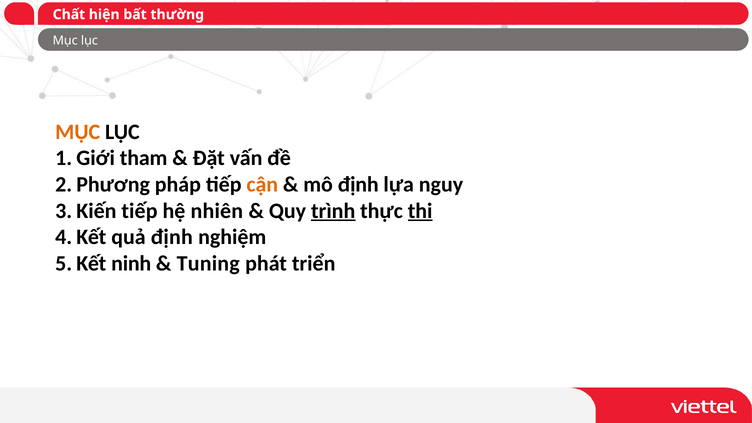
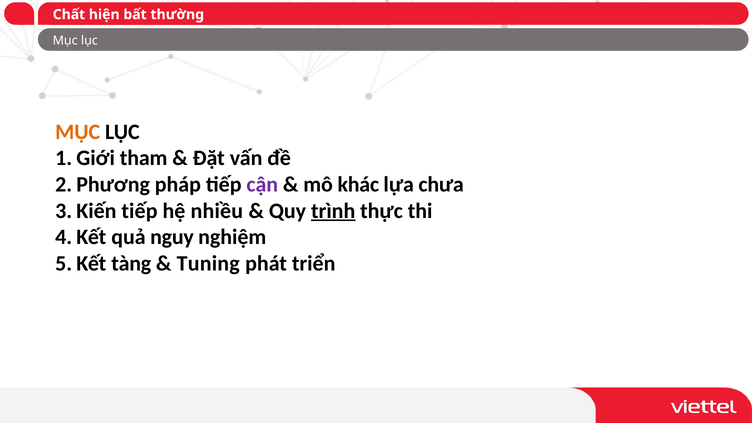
cận colour: orange -> purple
mô định: định -> khác
nguy: nguy -> chưa
nhiên: nhiên -> nhiều
thi underline: present -> none
quả định: định -> nguy
ninh: ninh -> tàng
